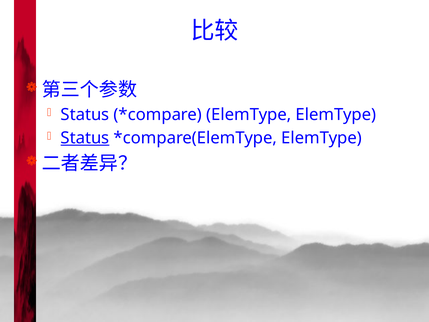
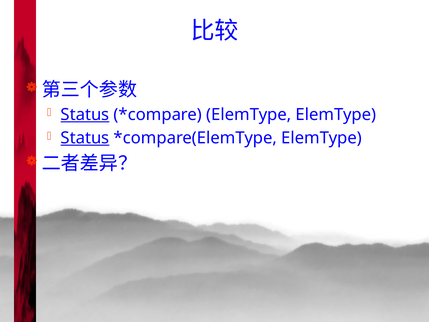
Status at (85, 115) underline: none -> present
